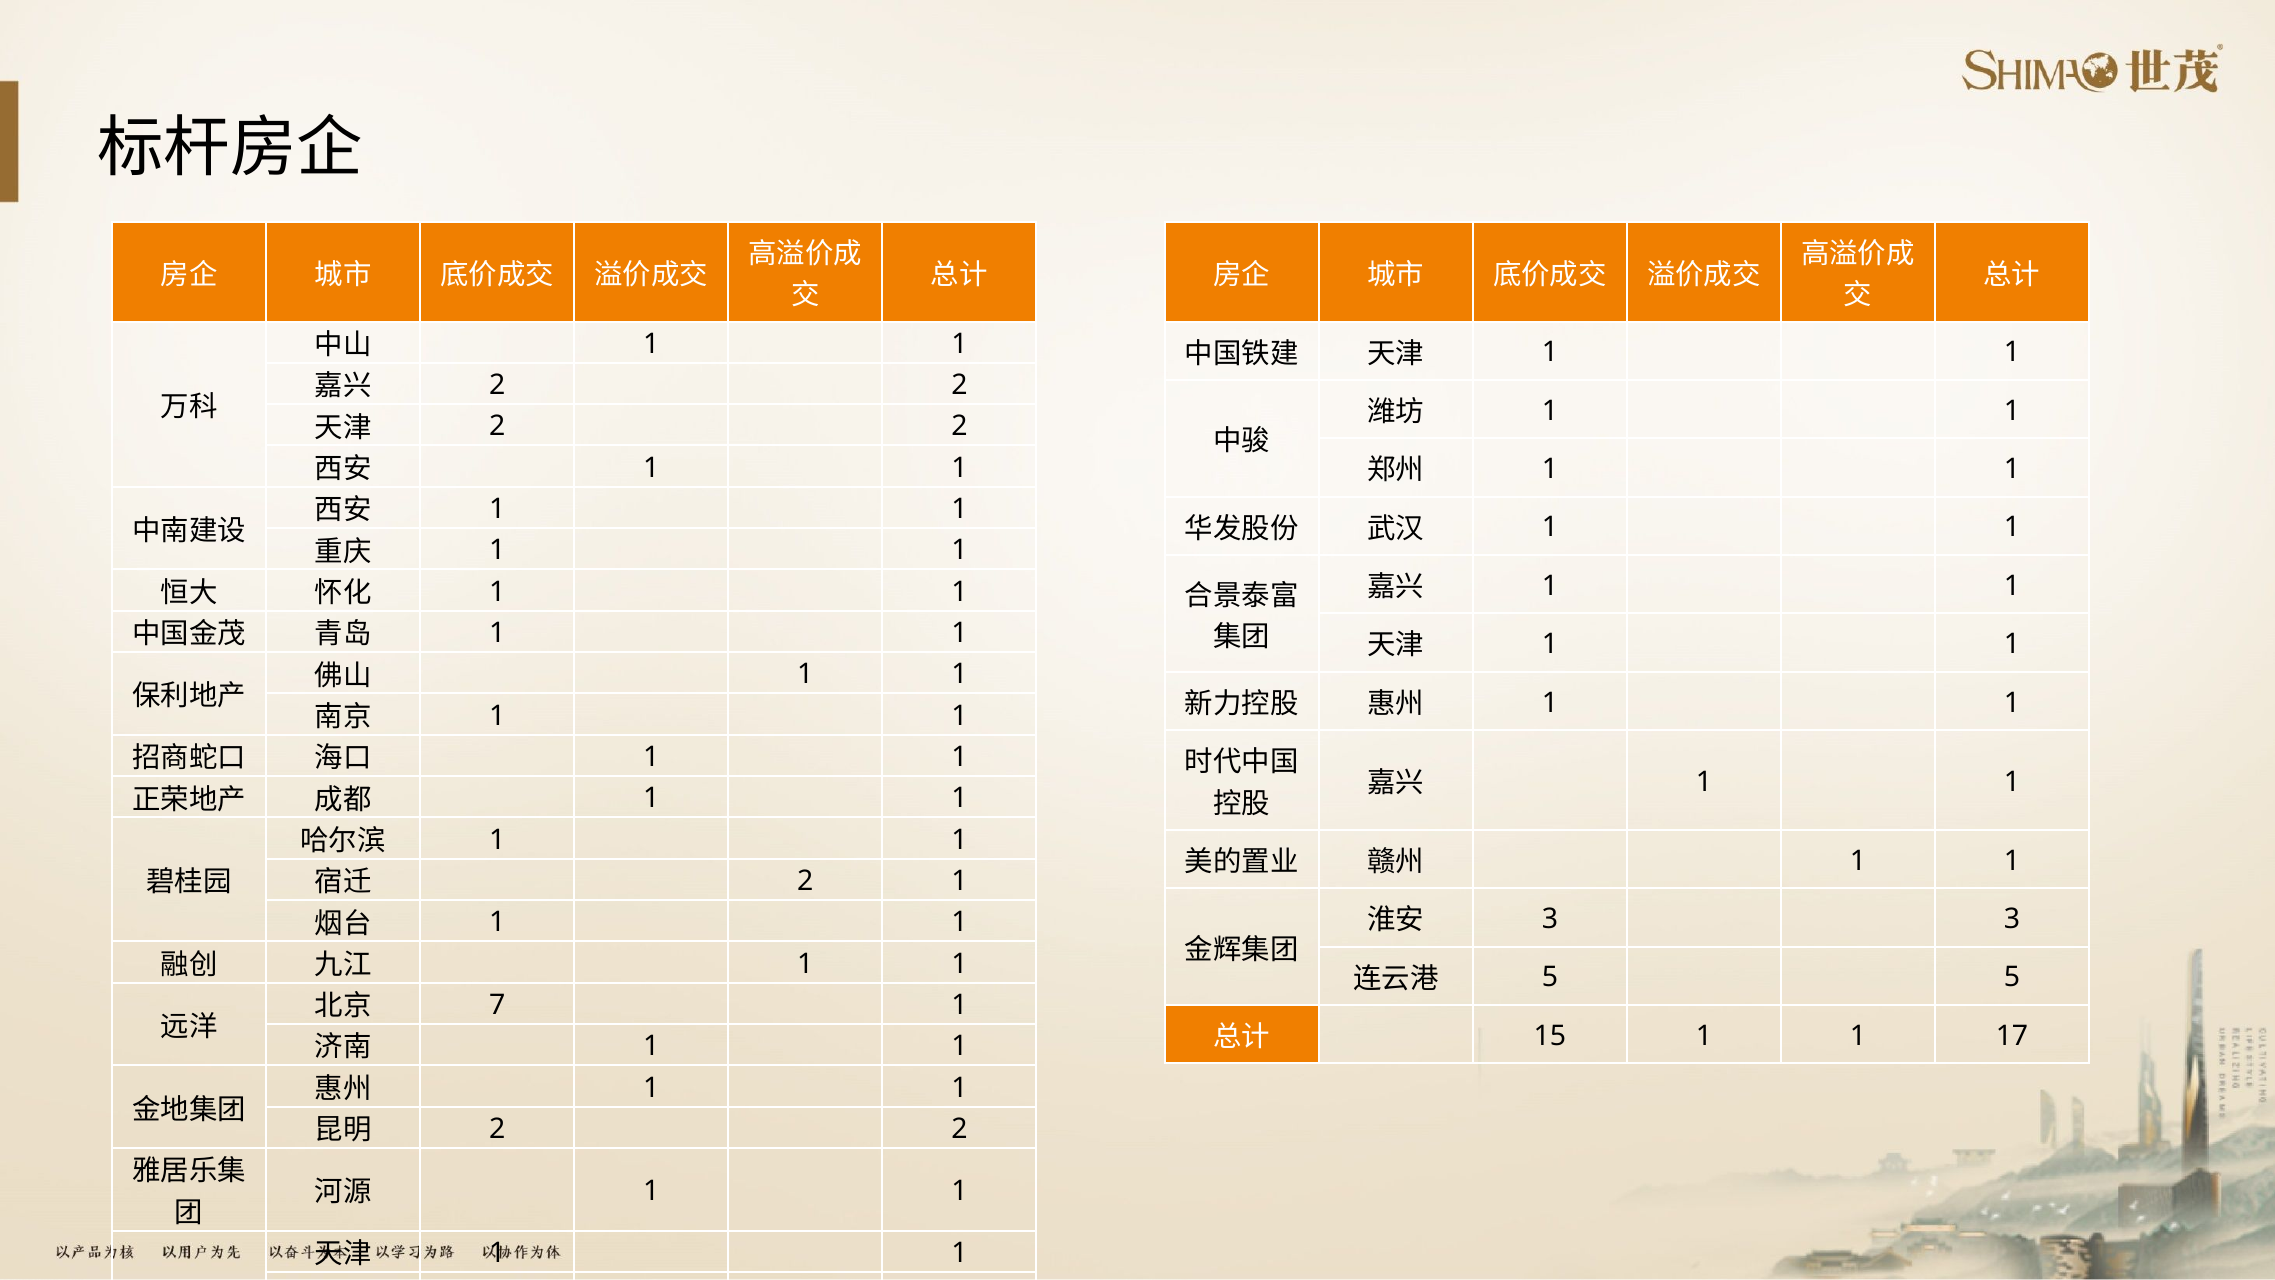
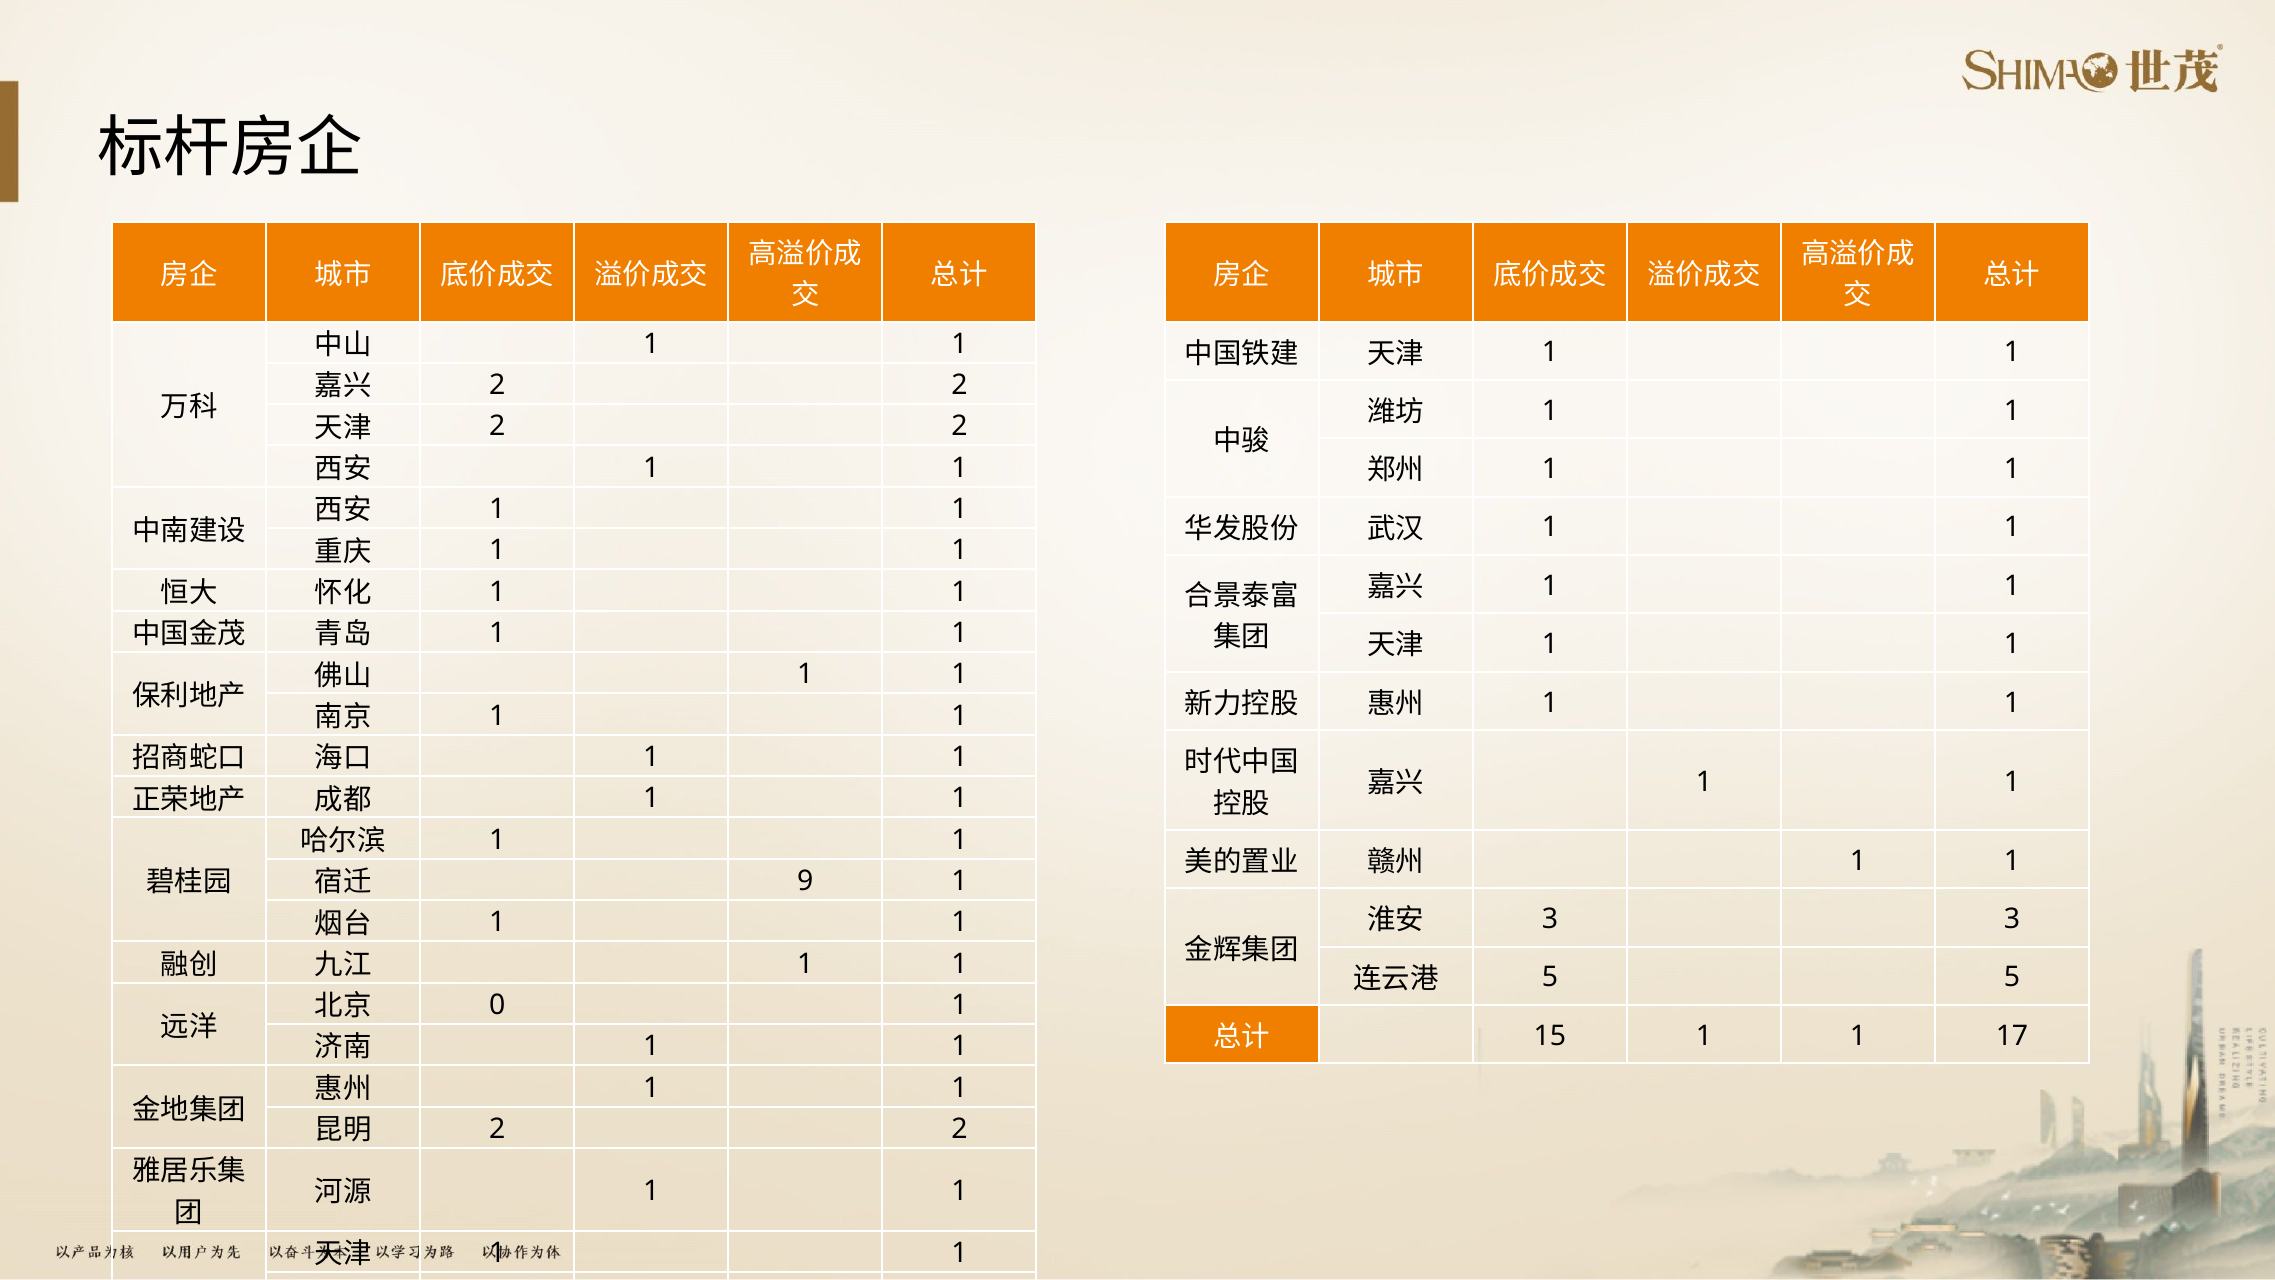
2 at (805, 881): 2 -> 9
7: 7 -> 0
